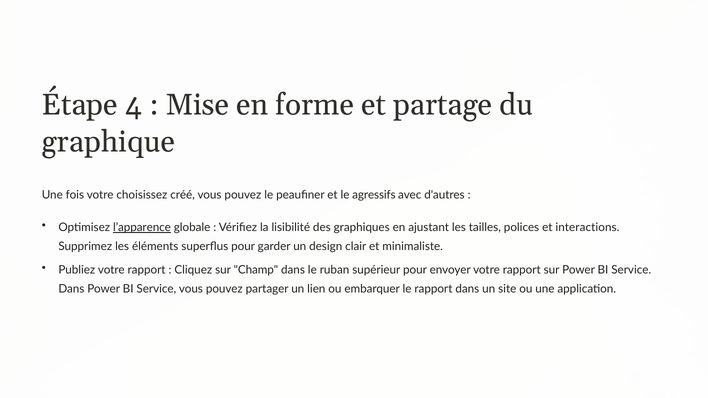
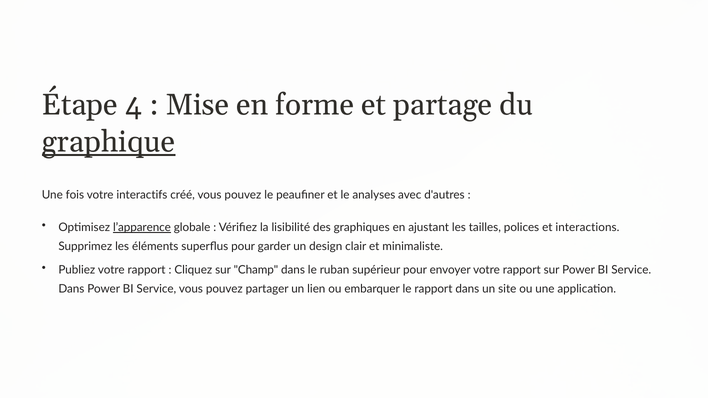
graphique underline: none -> present
choisissez: choisissez -> interactifs
agressifs: agressifs -> analyses
